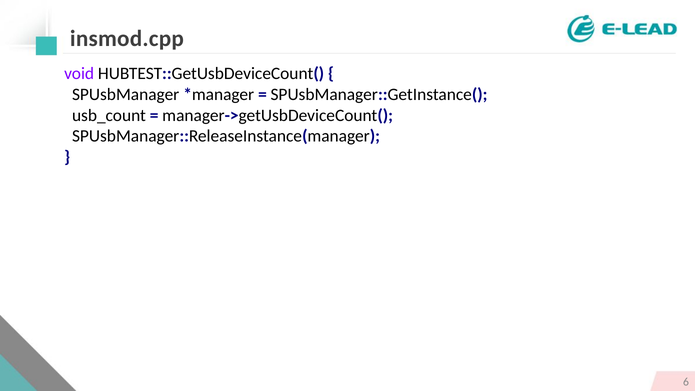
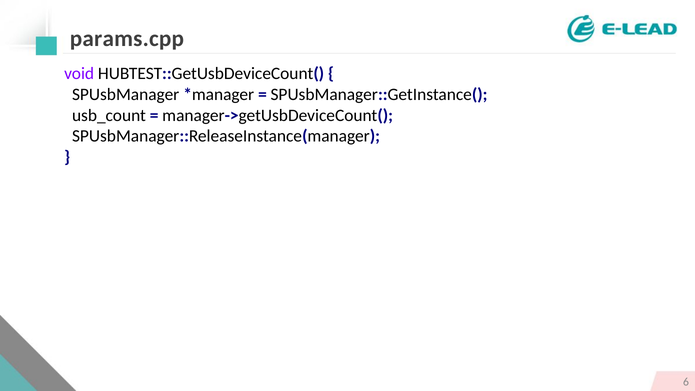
insmod.cpp: insmod.cpp -> params.cpp
